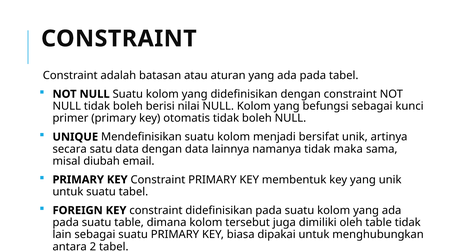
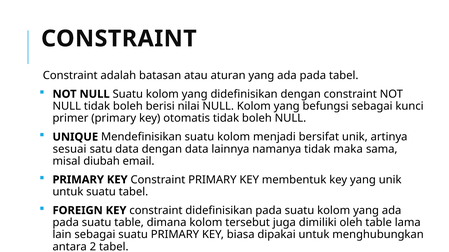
secara: secara -> sesuai
table tidak: tidak -> lama
